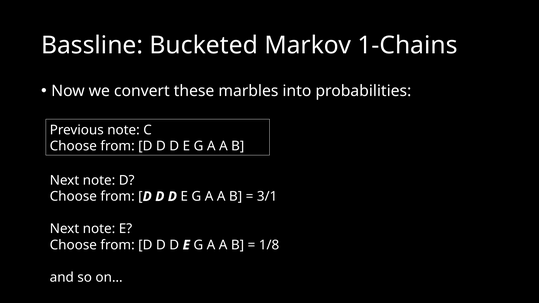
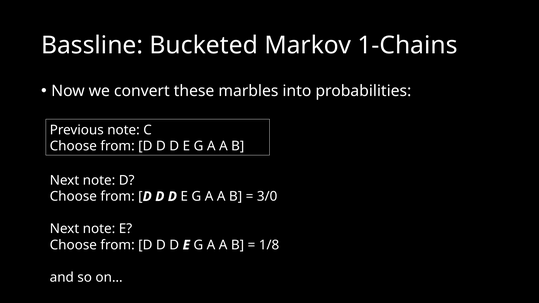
3/1: 3/1 -> 3/0
